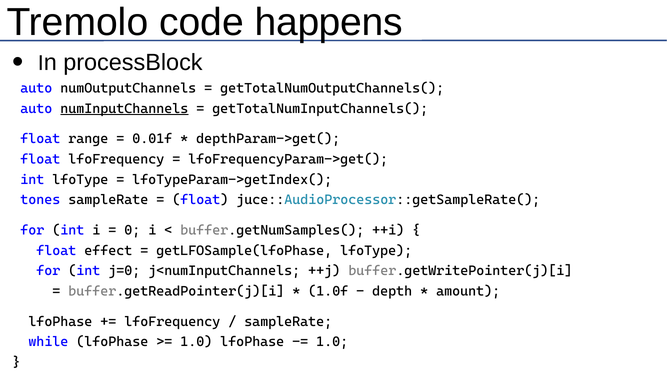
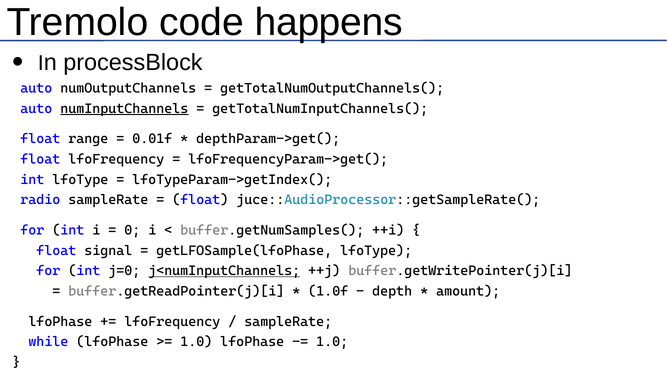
tones: tones -> radio
effect: effect -> signal
j<numInputChannels underline: none -> present
